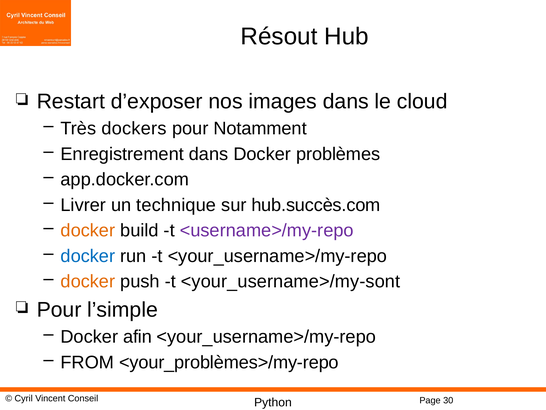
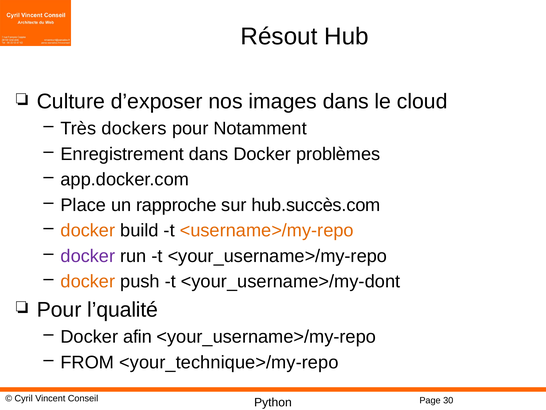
Restart: Restart -> Culture
Livrer: Livrer -> Place
technique: technique -> rapproche
<username>/my-repo colour: purple -> orange
docker at (88, 256) colour: blue -> purple
<your_username>/my-sont: <your_username>/my-sont -> <your_username>/my-dont
l’simple: l’simple -> l’qualité
<your_problèmes>/my-repo: <your_problèmes>/my-repo -> <your_technique>/my-repo
